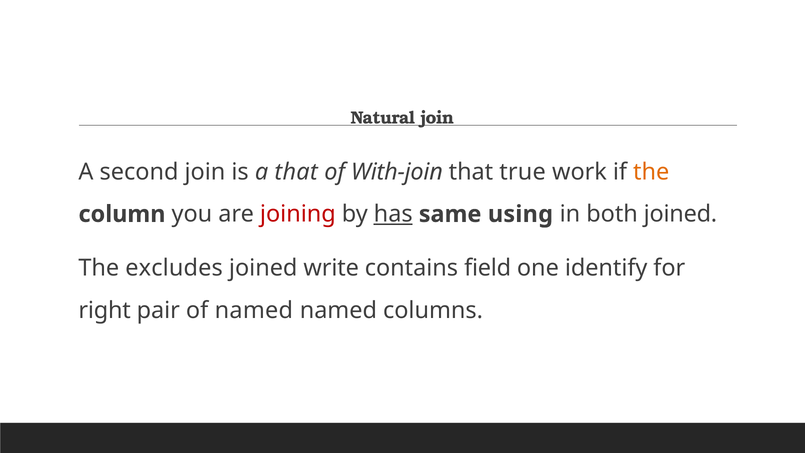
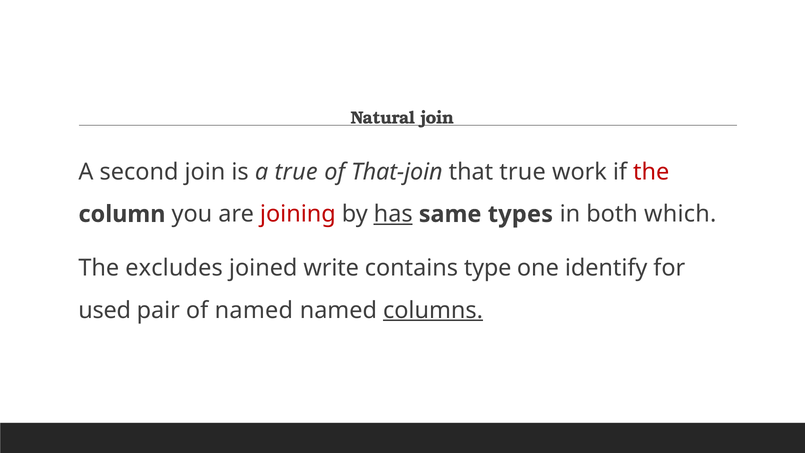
a that: that -> true
With-join: With-join -> That-join
the at (651, 172) colour: orange -> red
using: using -> types
both joined: joined -> which
field: field -> type
right: right -> used
columns underline: none -> present
